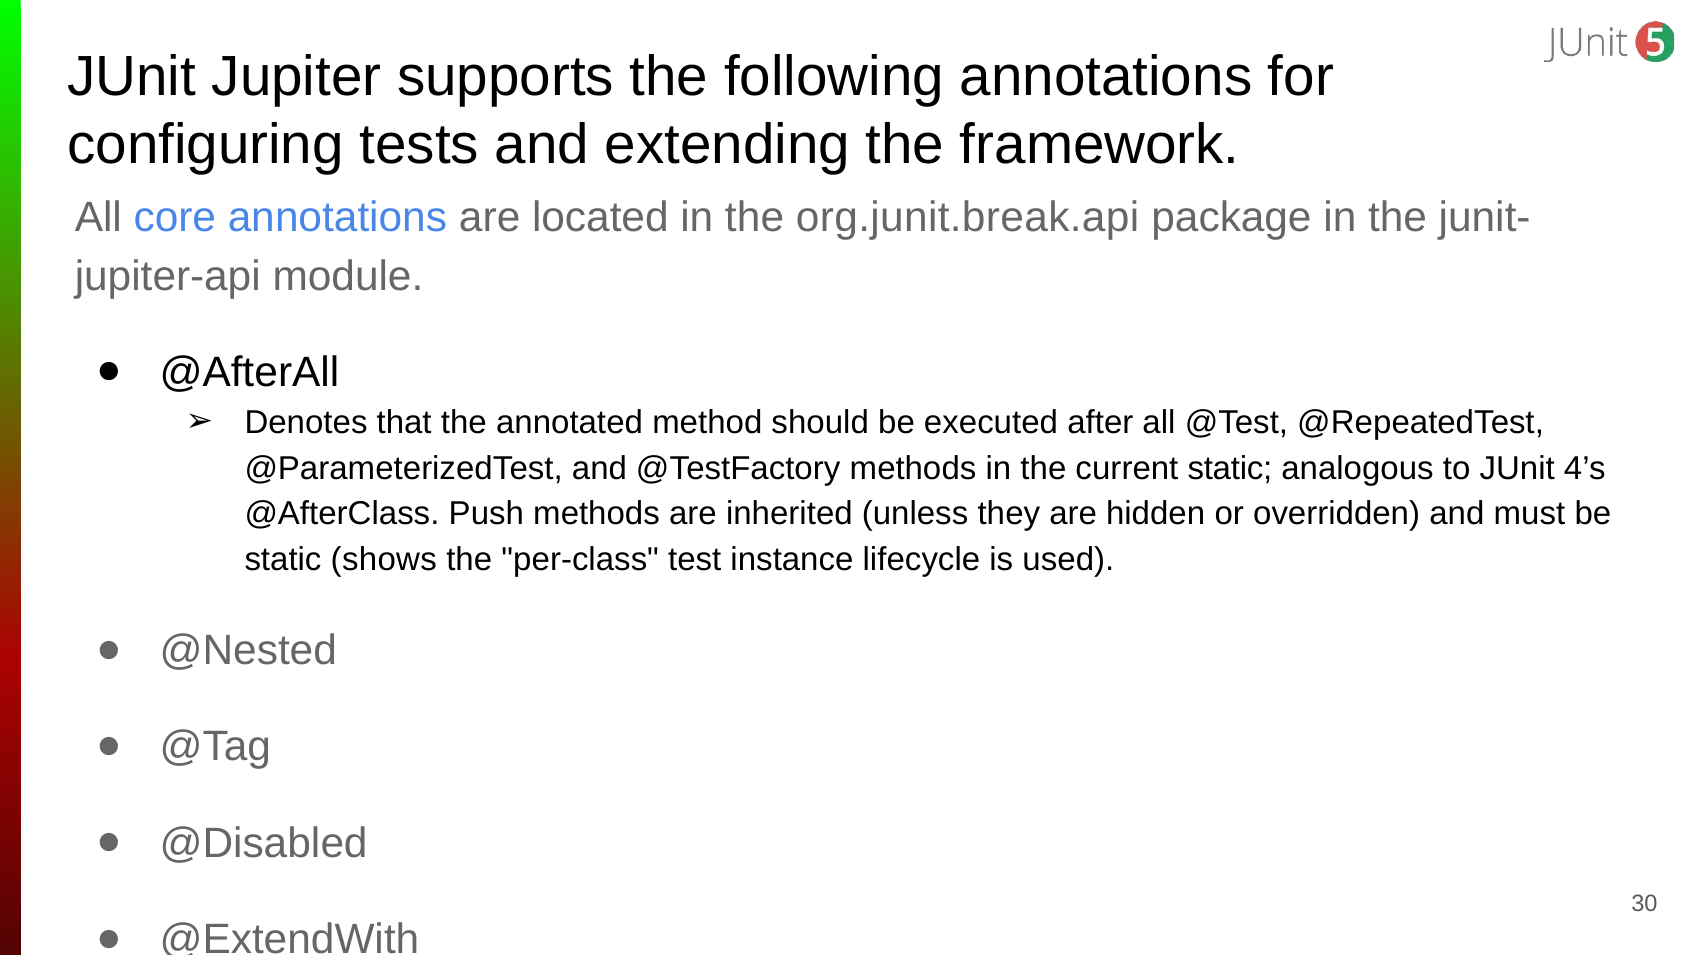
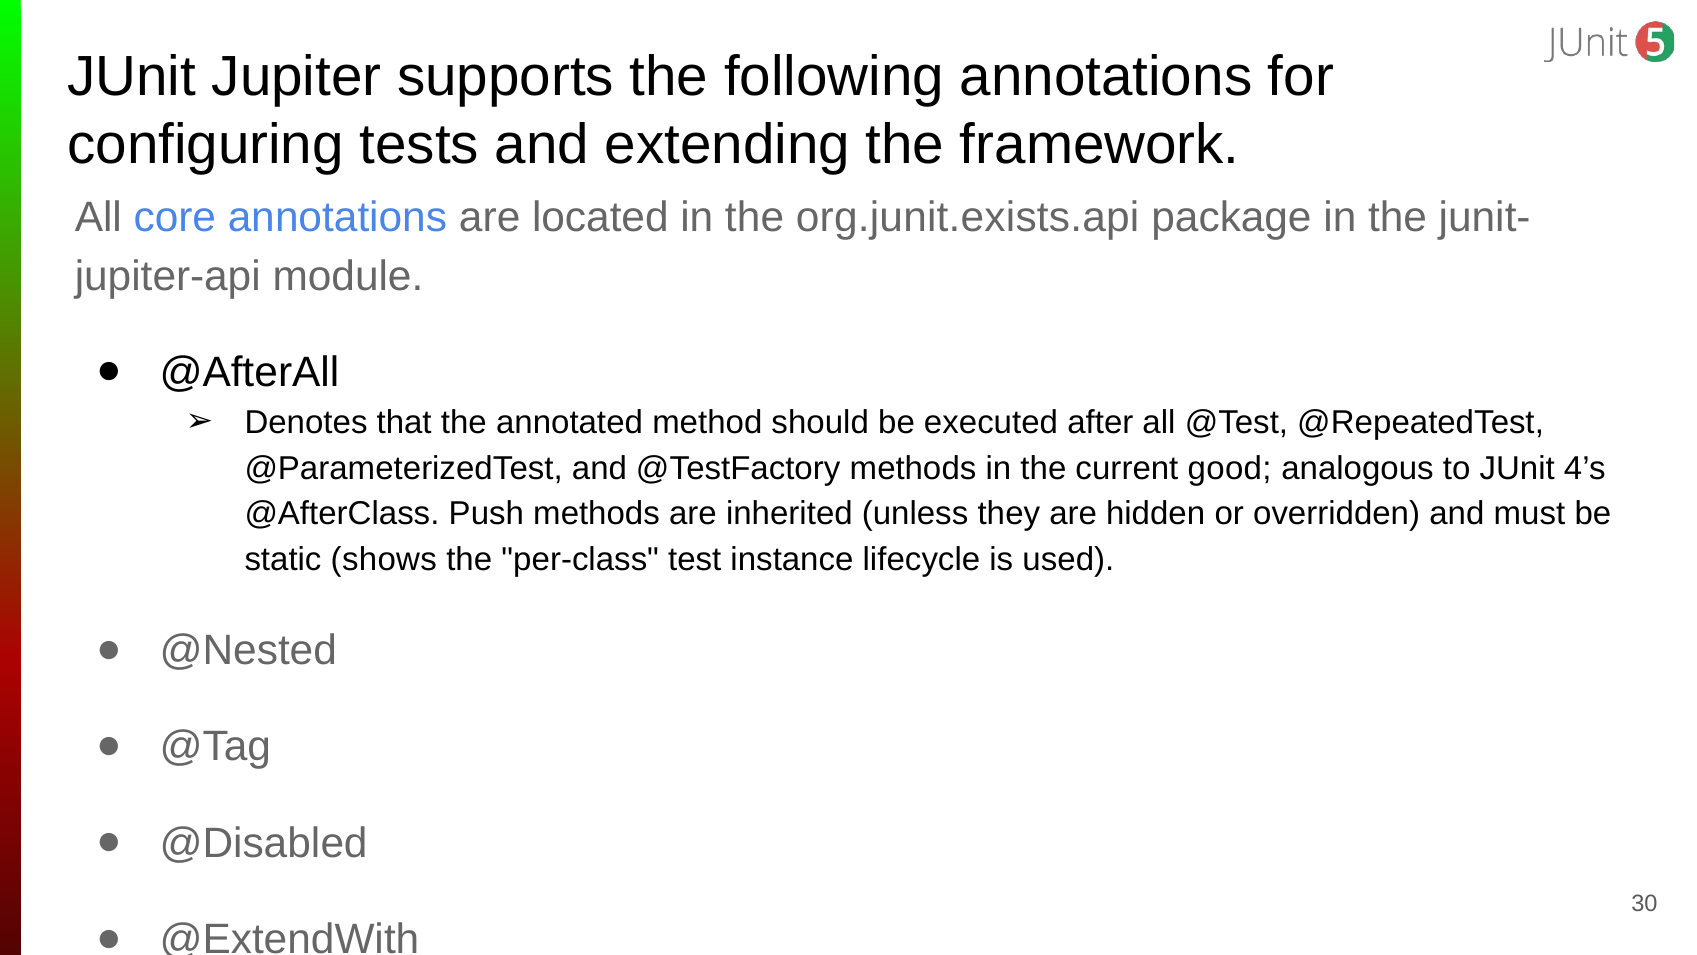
org.junit.break.api: org.junit.break.api -> org.junit.exists.api
current static: static -> good
